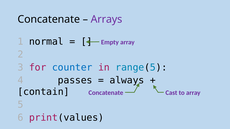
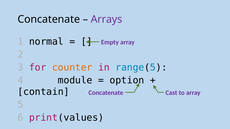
counter colour: blue -> orange
passes: passes -> module
always: always -> option
